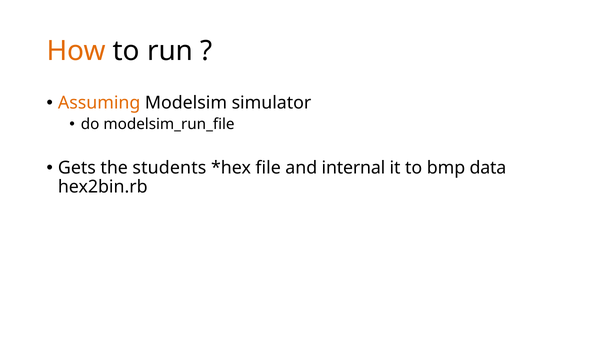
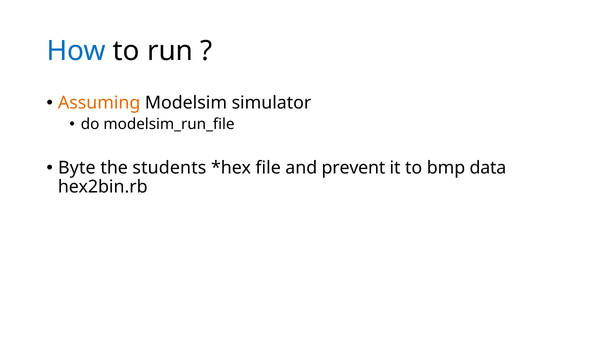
How colour: orange -> blue
Gets: Gets -> Byte
internal: internal -> prevent
